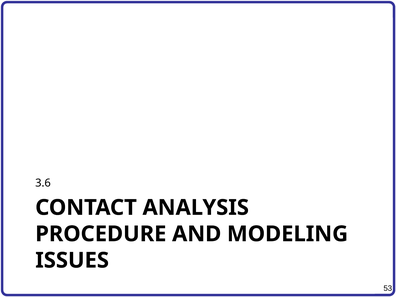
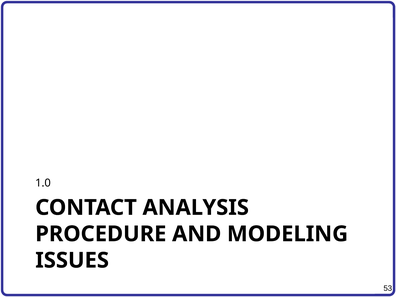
3.6: 3.6 -> 1.0
